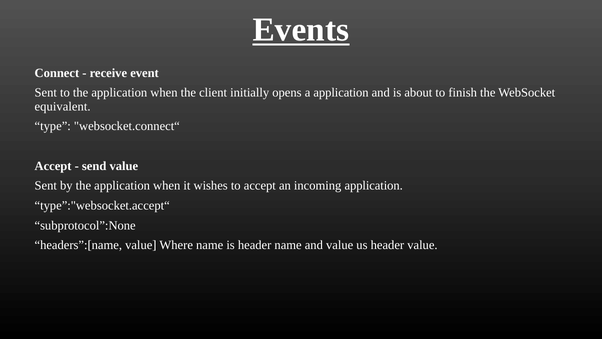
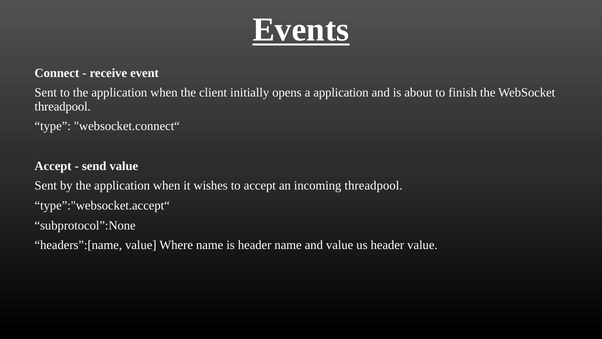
equivalent at (63, 106): equivalent -> threadpool
incoming application: application -> threadpool
